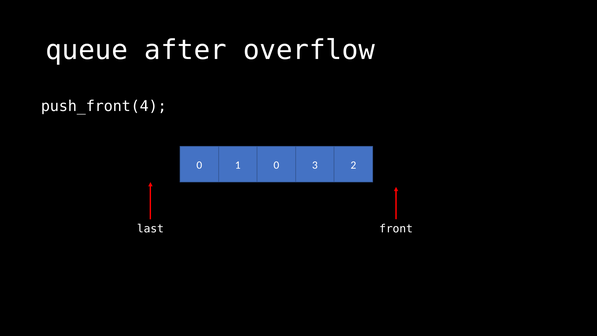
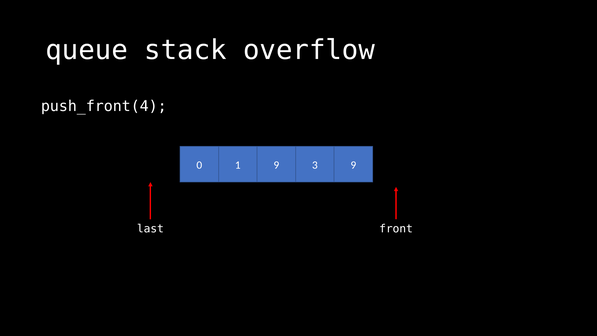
after: after -> stack
1 0: 0 -> 9
3 2: 2 -> 9
